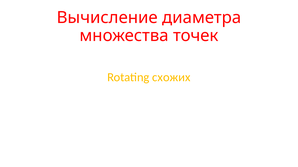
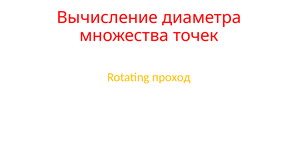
схожих: схожих -> проход
